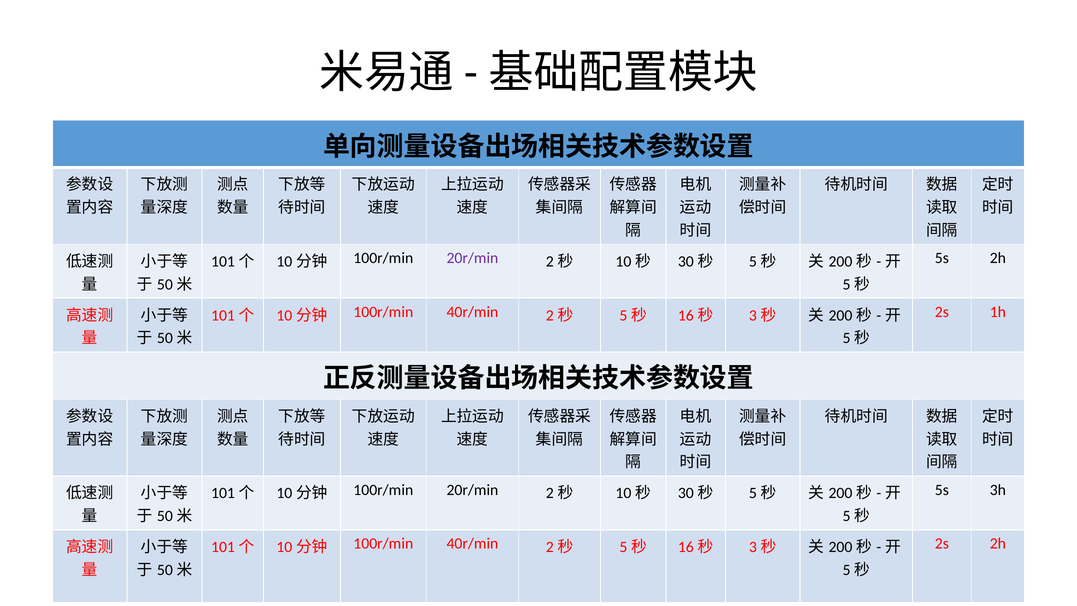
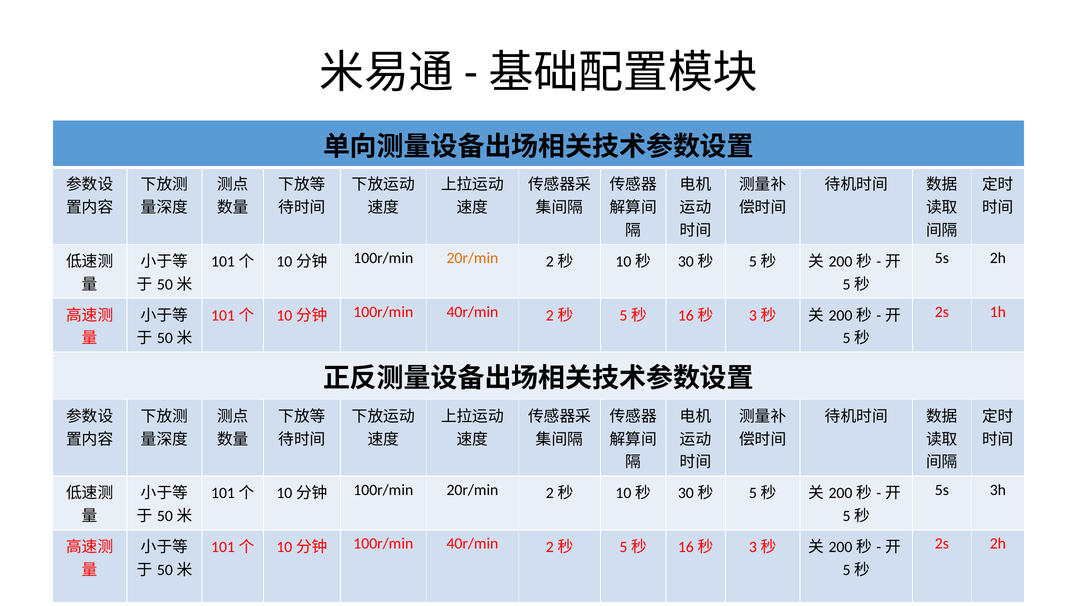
20r/min at (472, 258) colour: purple -> orange
